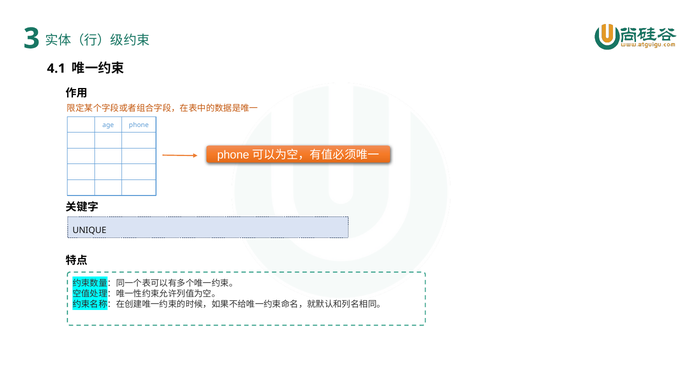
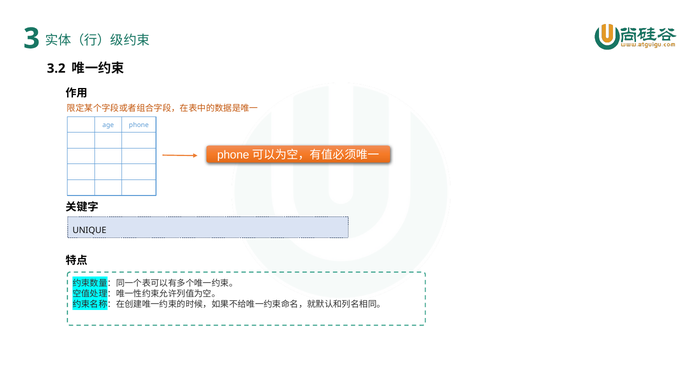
4.1: 4.1 -> 3.2
